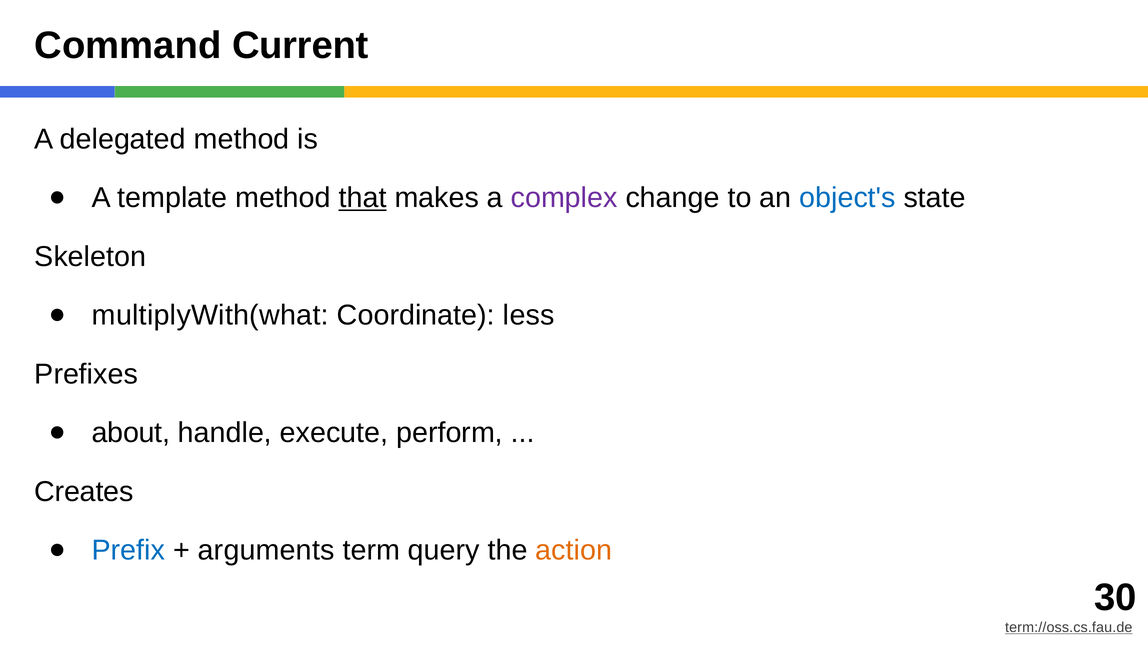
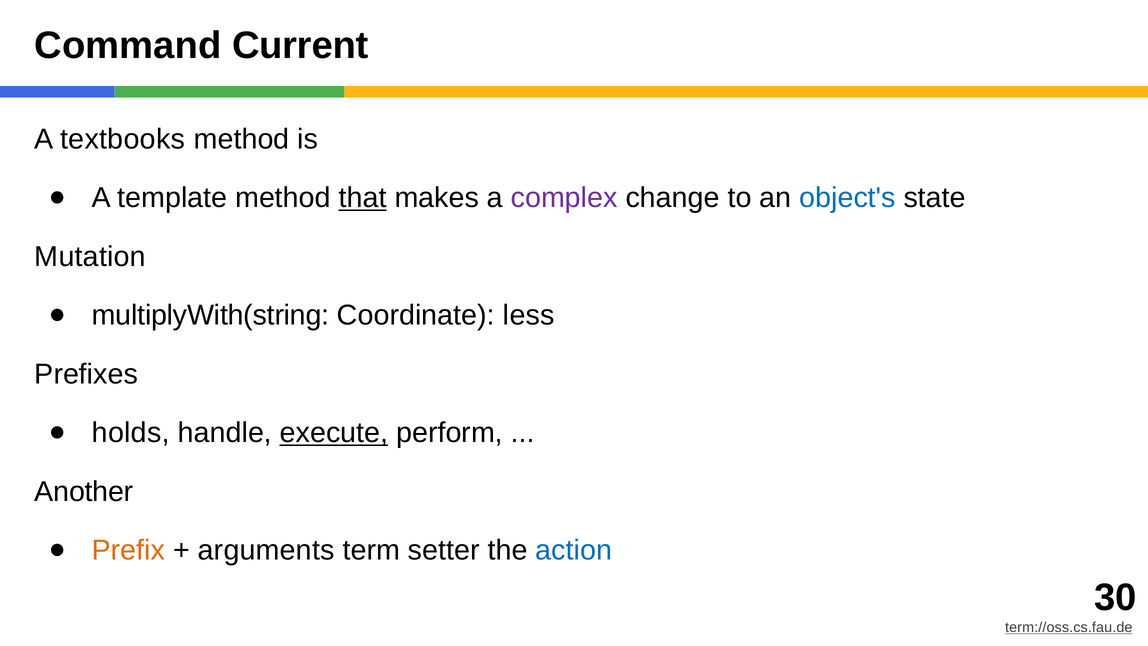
delegated: delegated -> textbooks
Skeleton: Skeleton -> Mutation
multiplyWith(what: multiplyWith(what -> multiplyWith(string
about: about -> holds
execute underline: none -> present
Creates: Creates -> Another
Prefix colour: blue -> orange
query: query -> setter
action colour: orange -> blue
